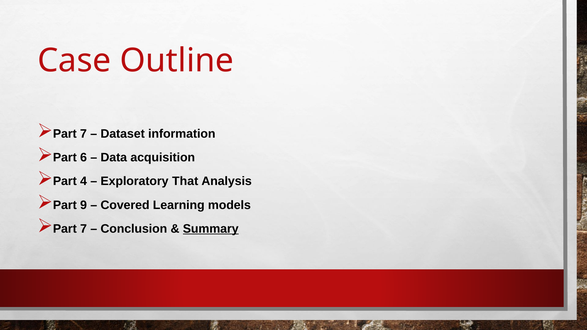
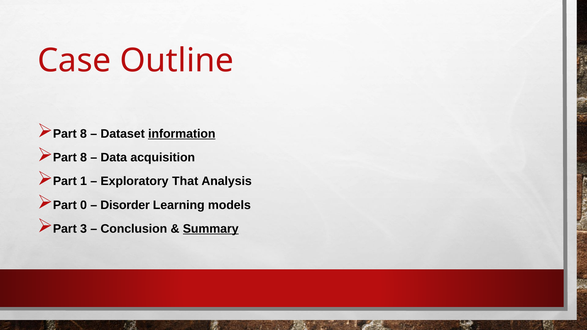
7 at (83, 134): 7 -> 8
information underline: none -> present
6 at (84, 158): 6 -> 8
4: 4 -> 1
9: 9 -> 0
Covered: Covered -> Disorder
7 at (84, 229): 7 -> 3
